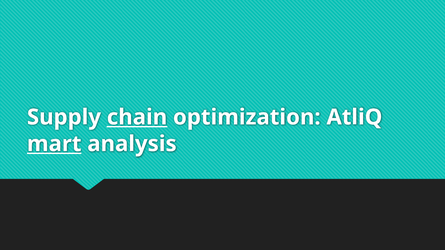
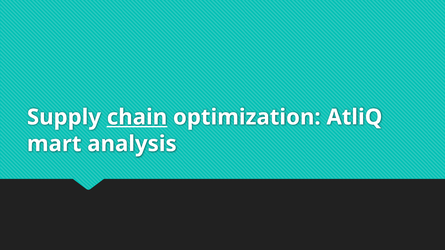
mart underline: present -> none
